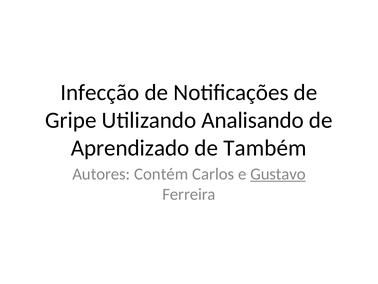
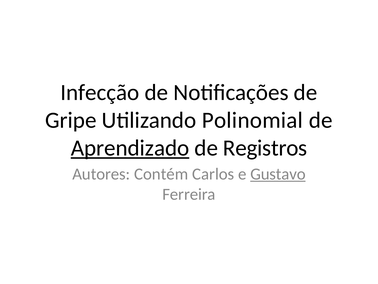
Analisando: Analisando -> Polinomial
Aprendizado underline: none -> present
Também: Também -> Registros
